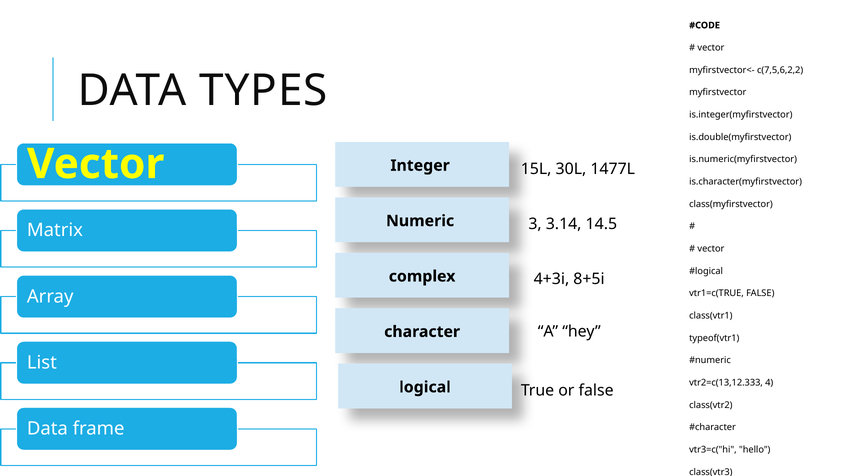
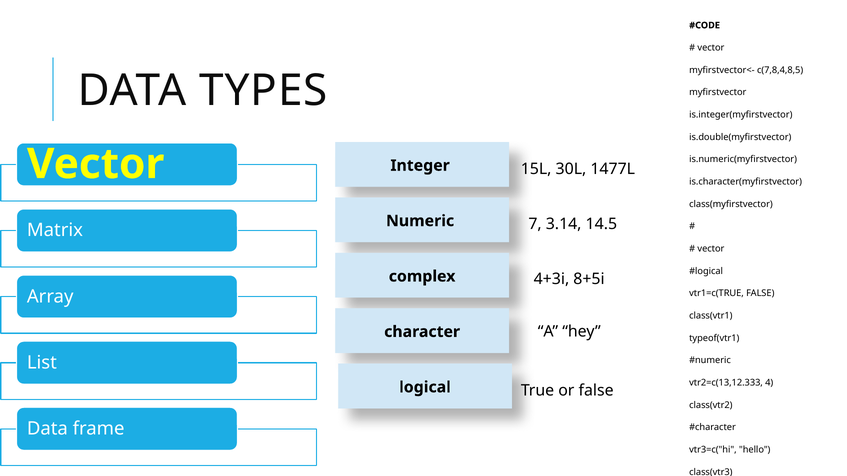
c(7,5,6,2,2: c(7,5,6,2,2 -> c(7,8,4,8,5
3: 3 -> 7
